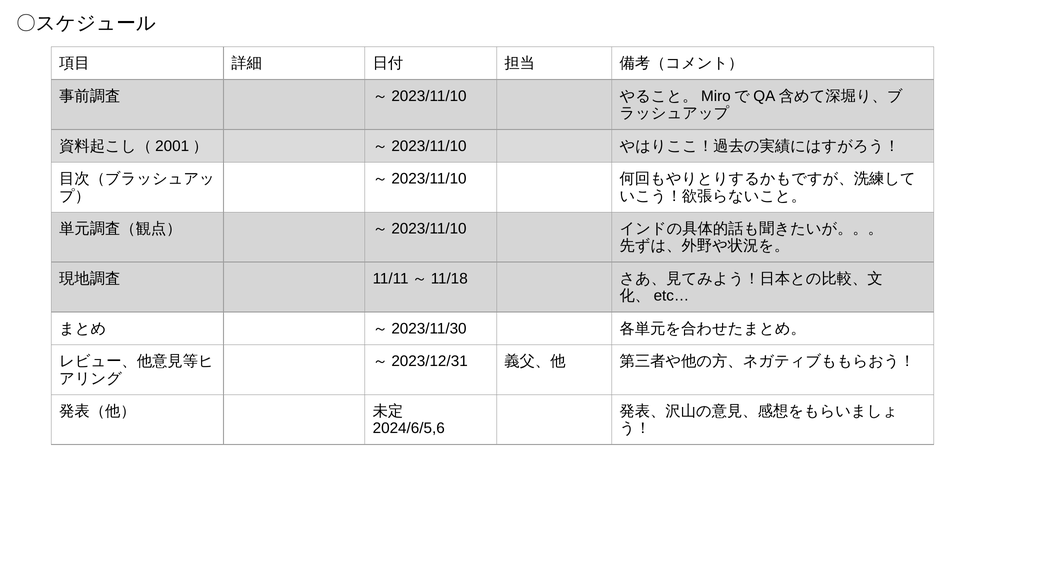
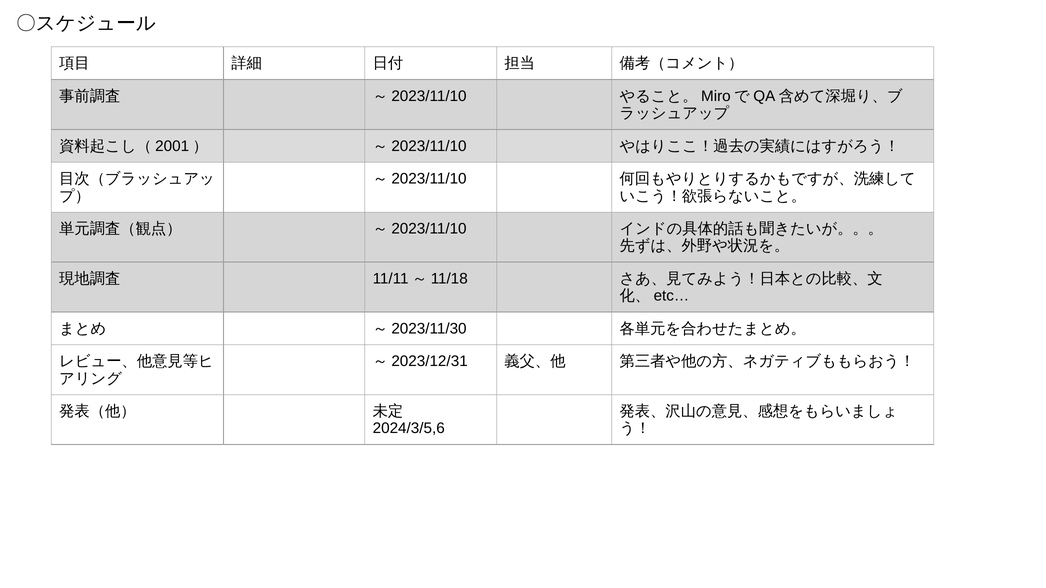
2024/6/5,6: 2024/6/5,6 -> 2024/3/5,6
